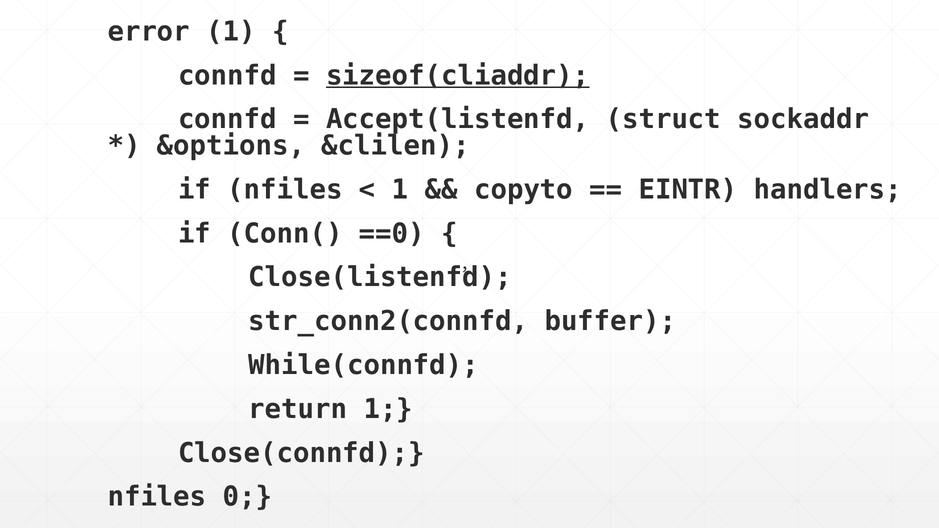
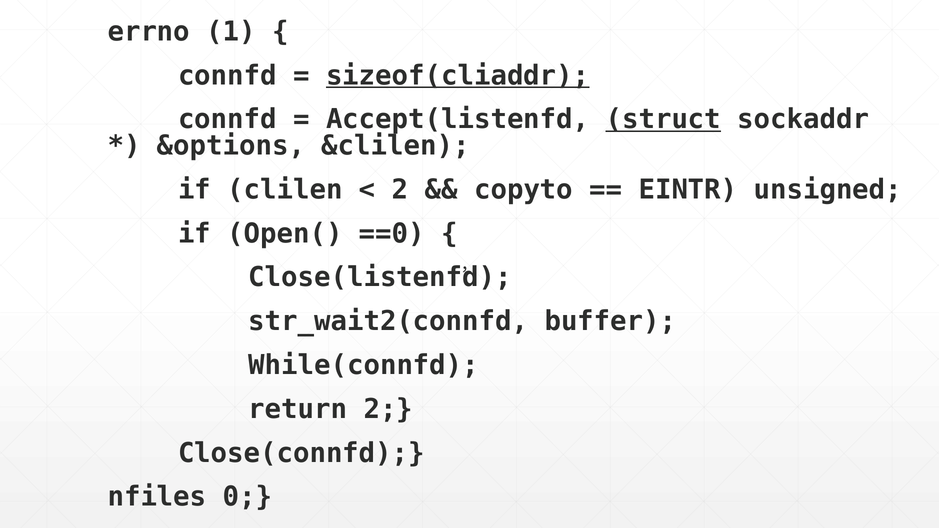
error: error -> errno
struct underline: none -> present
if nfiles: nfiles -> clilen
1 at (400, 190): 1 -> 2
handlers: handlers -> unsigned
Conn(: Conn( -> Open(
str_conn2(connfd: str_conn2(connfd -> str_wait2(connfd
return 1: 1 -> 2
